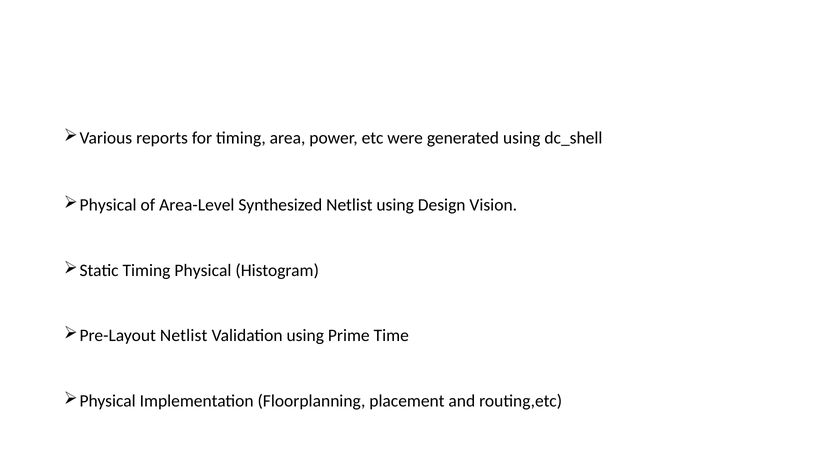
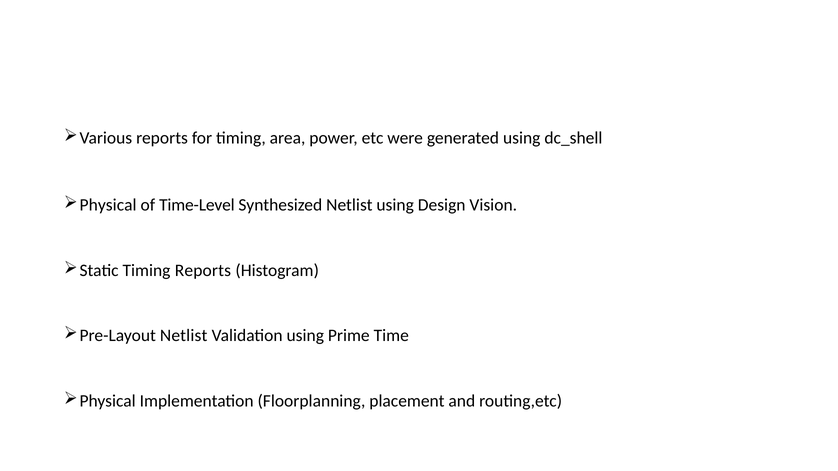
Area-Level: Area-Level -> Time-Level
Timing Physical: Physical -> Reports
